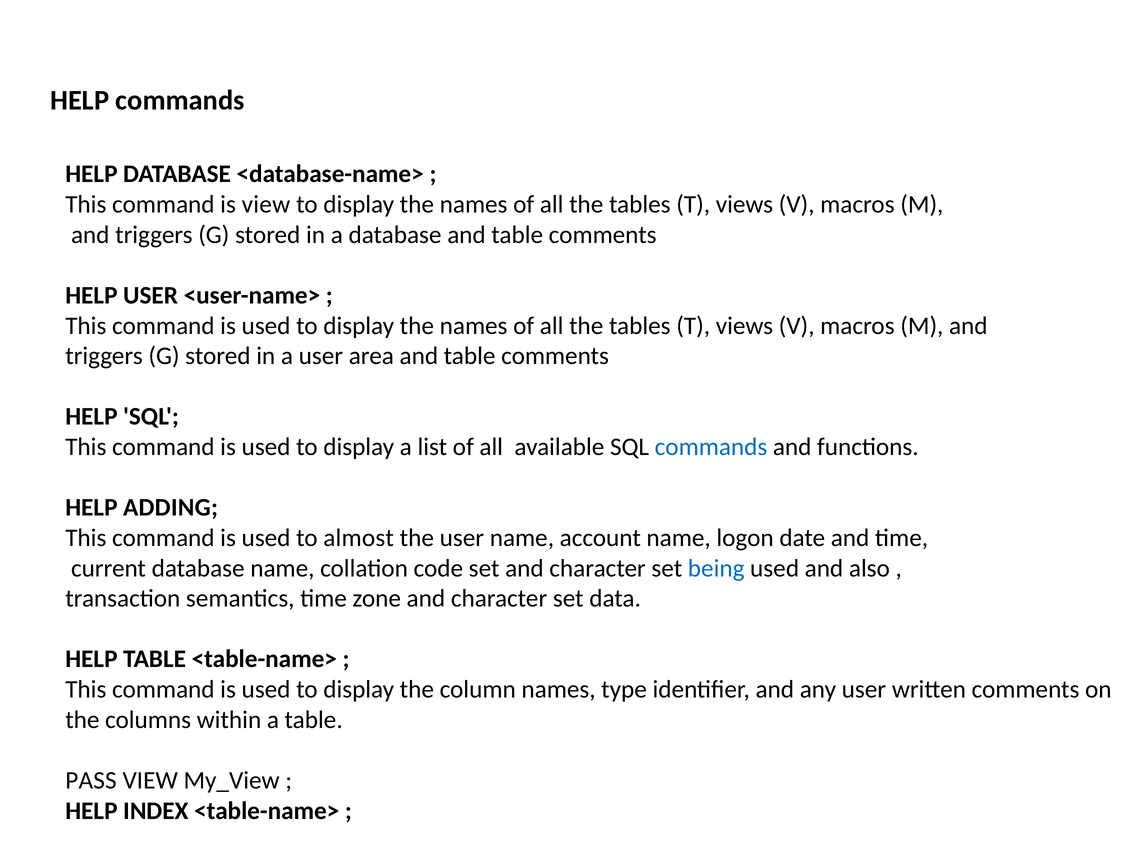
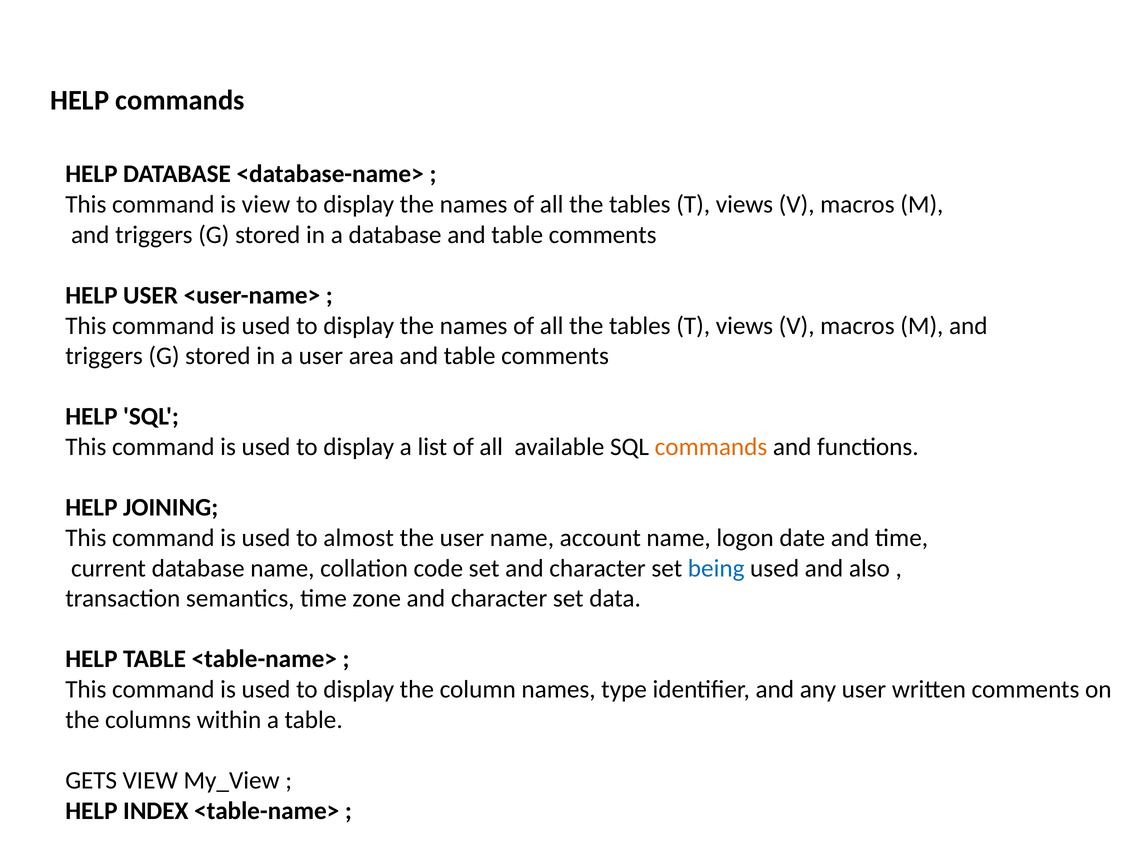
commands at (711, 447) colour: blue -> orange
ADDING: ADDING -> JOINING
PASS: PASS -> GETS
